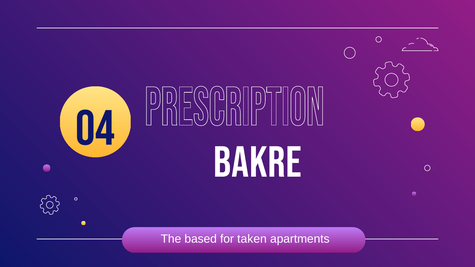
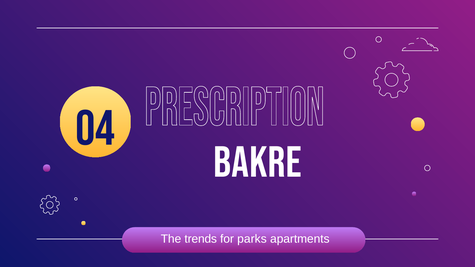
based: based -> trends
taken: taken -> parks
